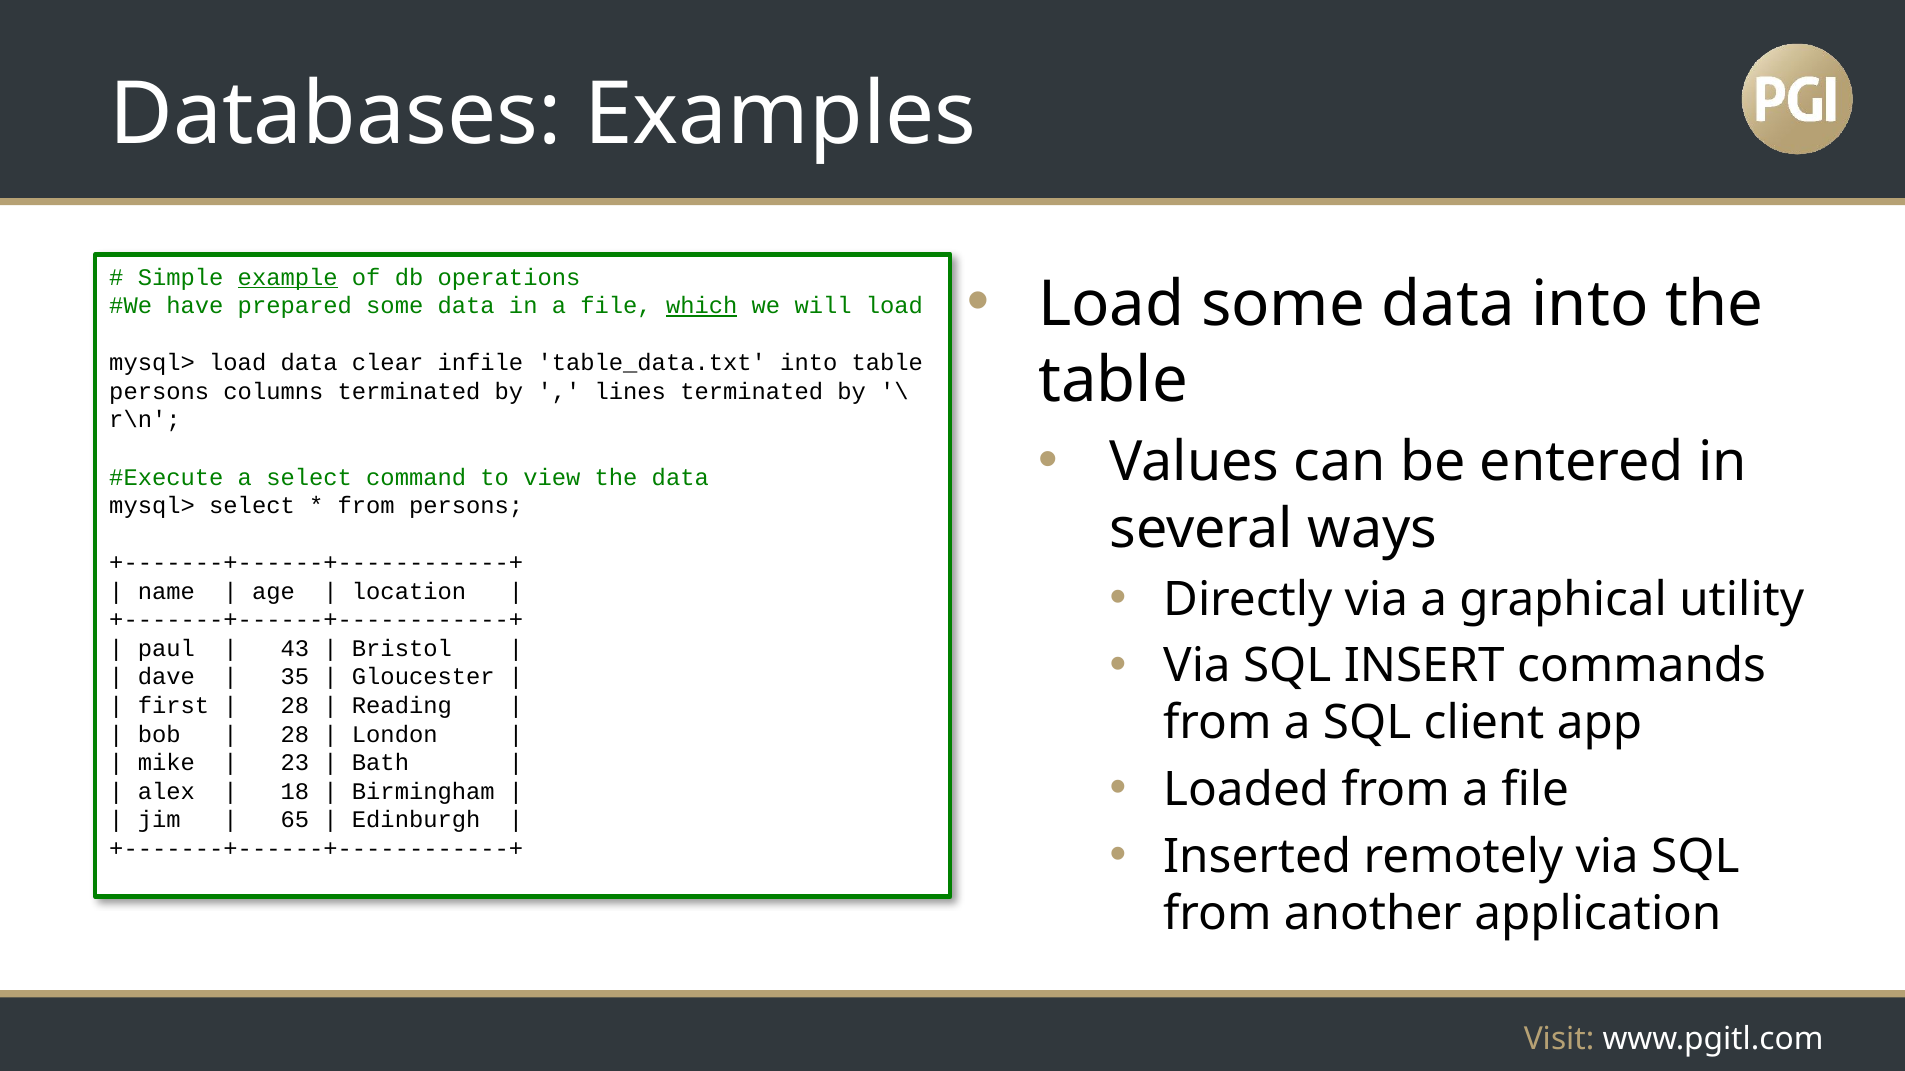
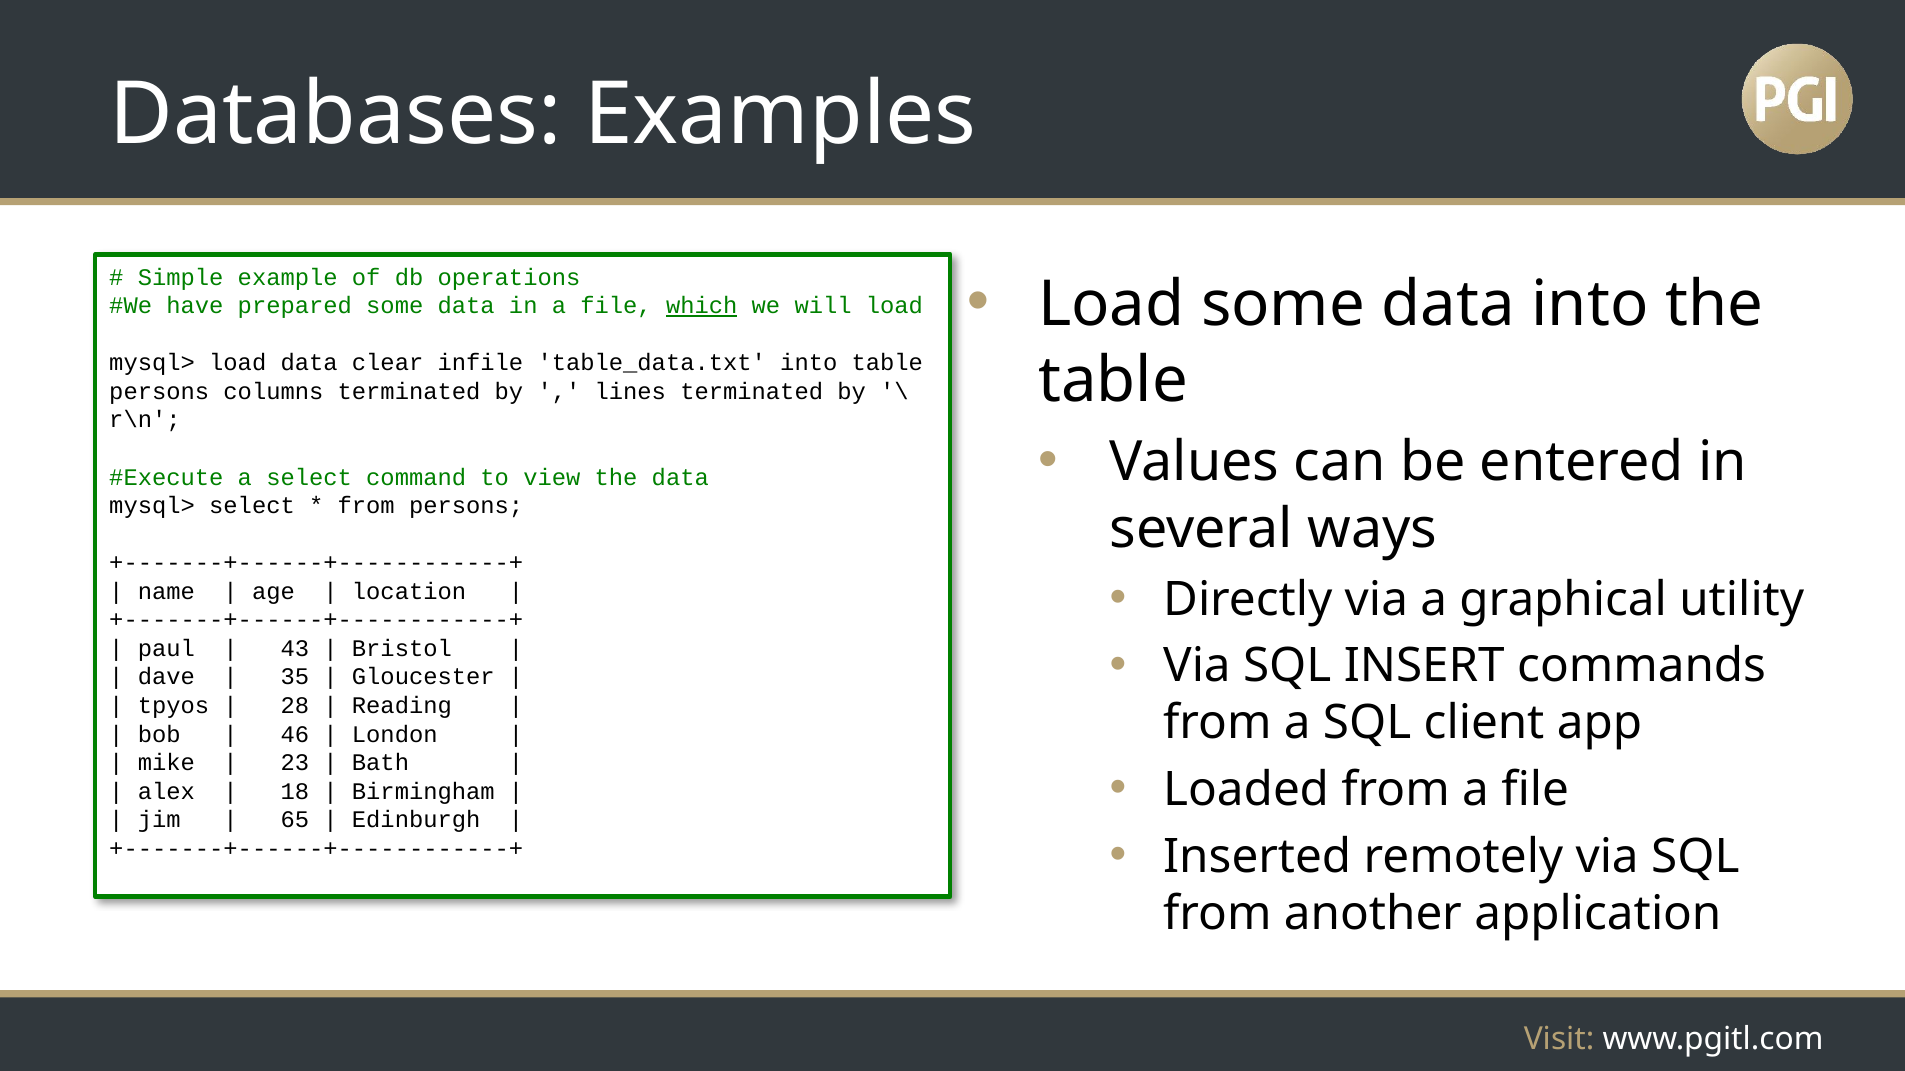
example underline: present -> none
first: first -> tpyos
28 at (295, 735): 28 -> 46
